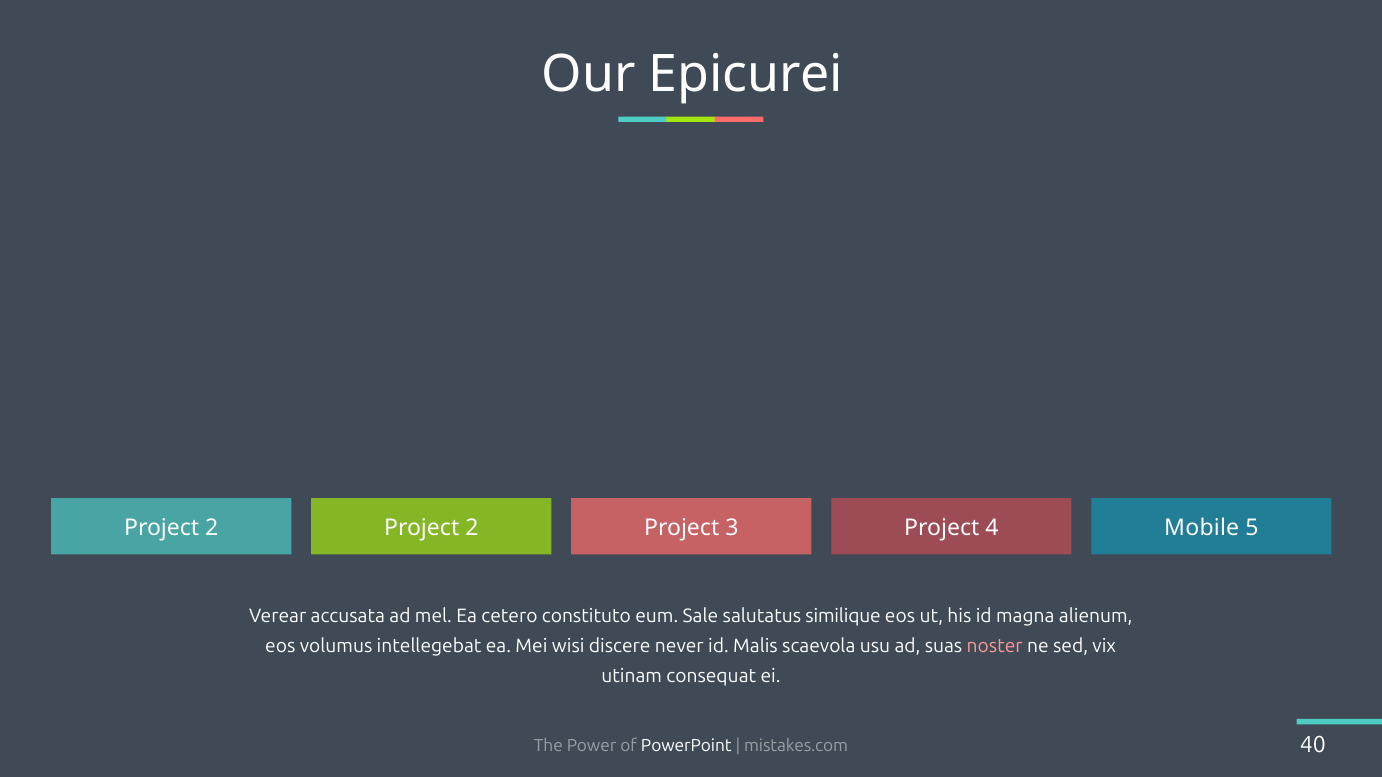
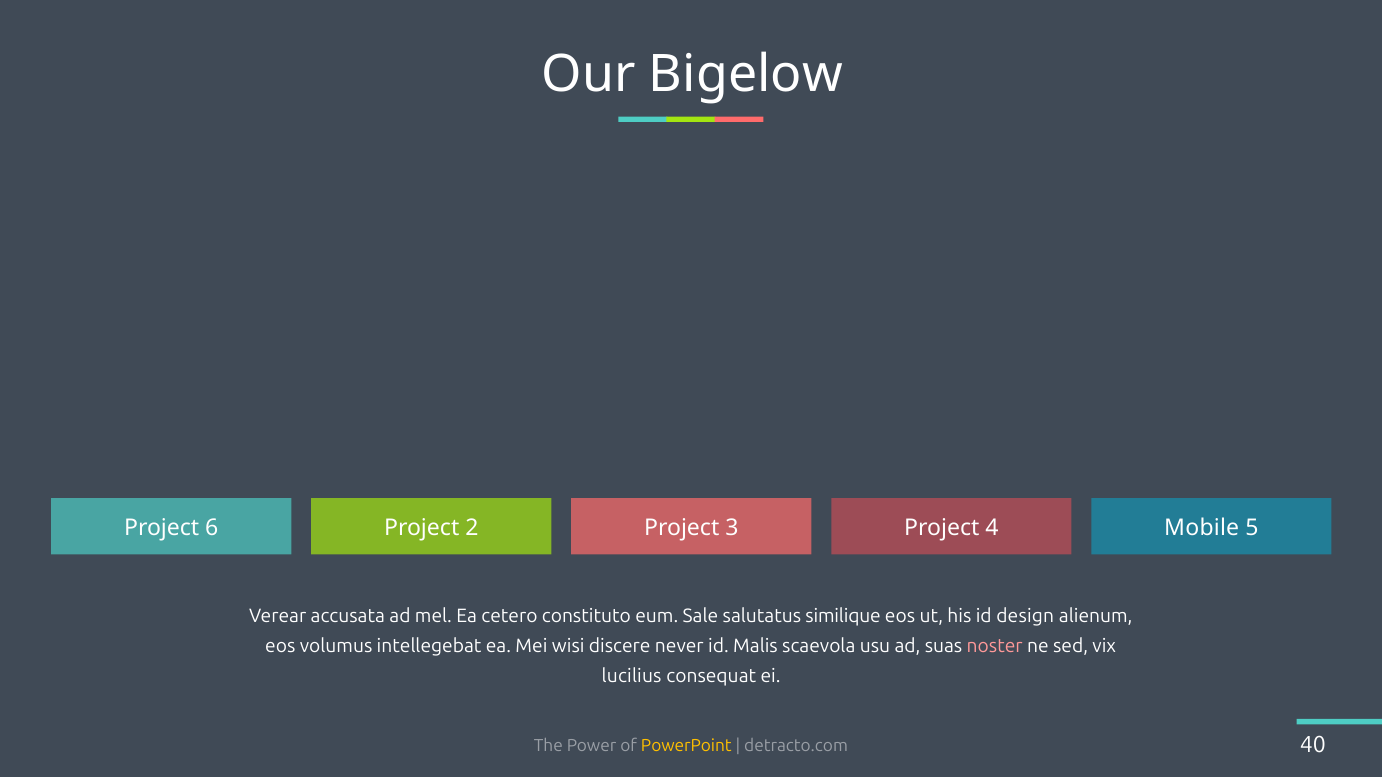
Epicurei: Epicurei -> Bigelow
2 at (212, 528): 2 -> 6
magna: magna -> design
utinam: utinam -> lucilius
PowerPoint colour: white -> yellow
mistakes.com: mistakes.com -> detracto.com
